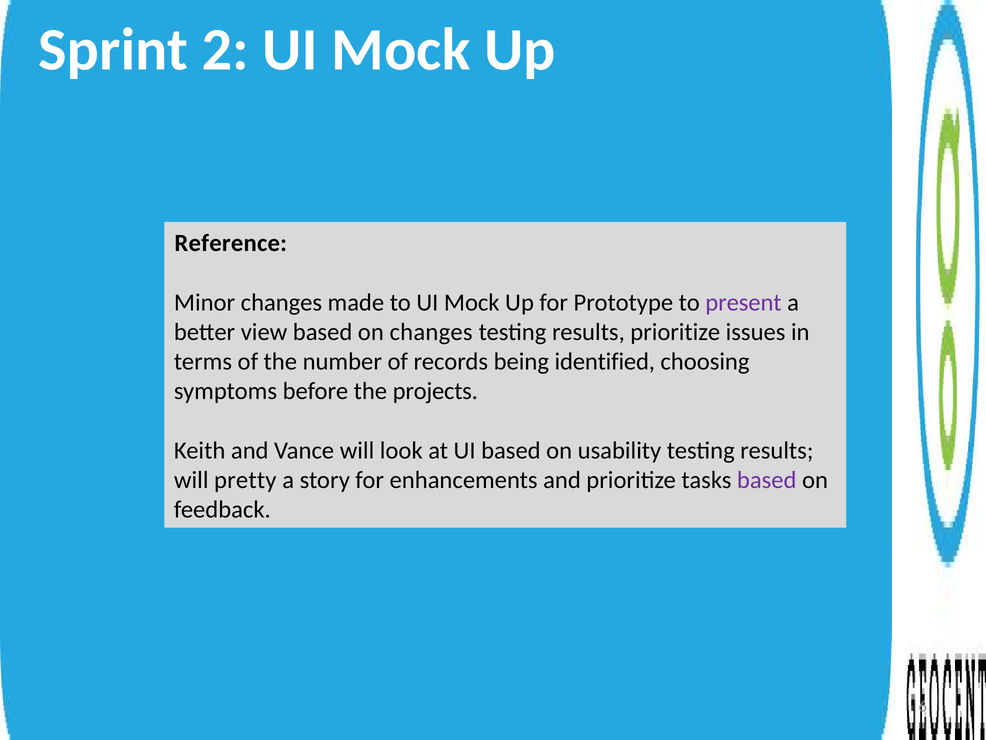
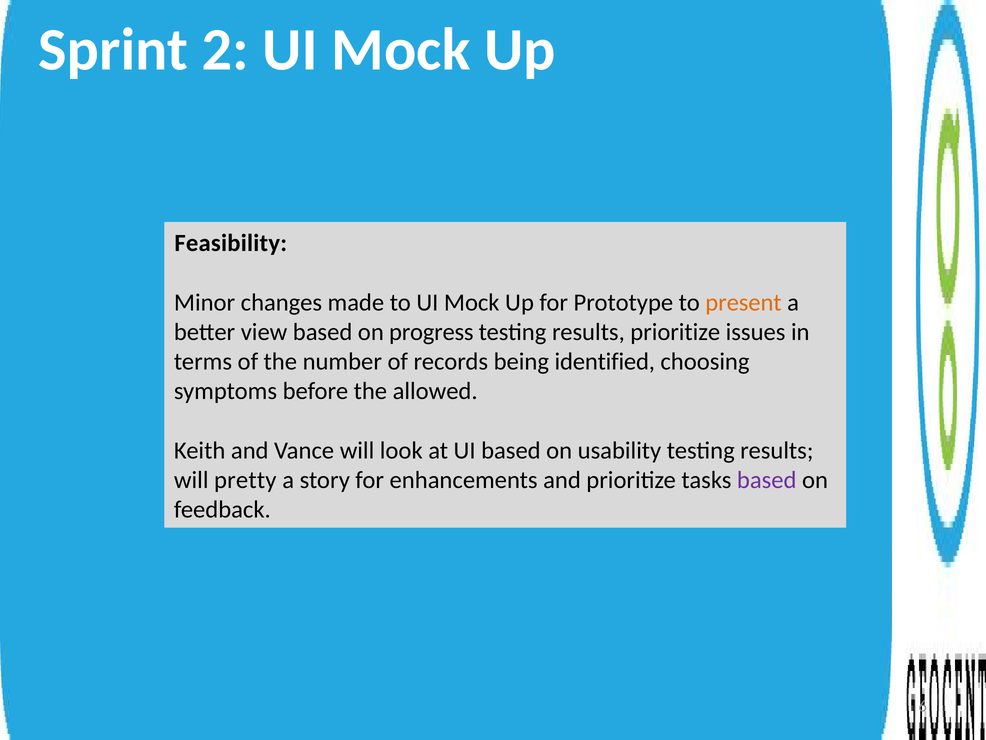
Reference: Reference -> Feasibility
present colour: purple -> orange
on changes: changes -> progress
projects: projects -> allowed
